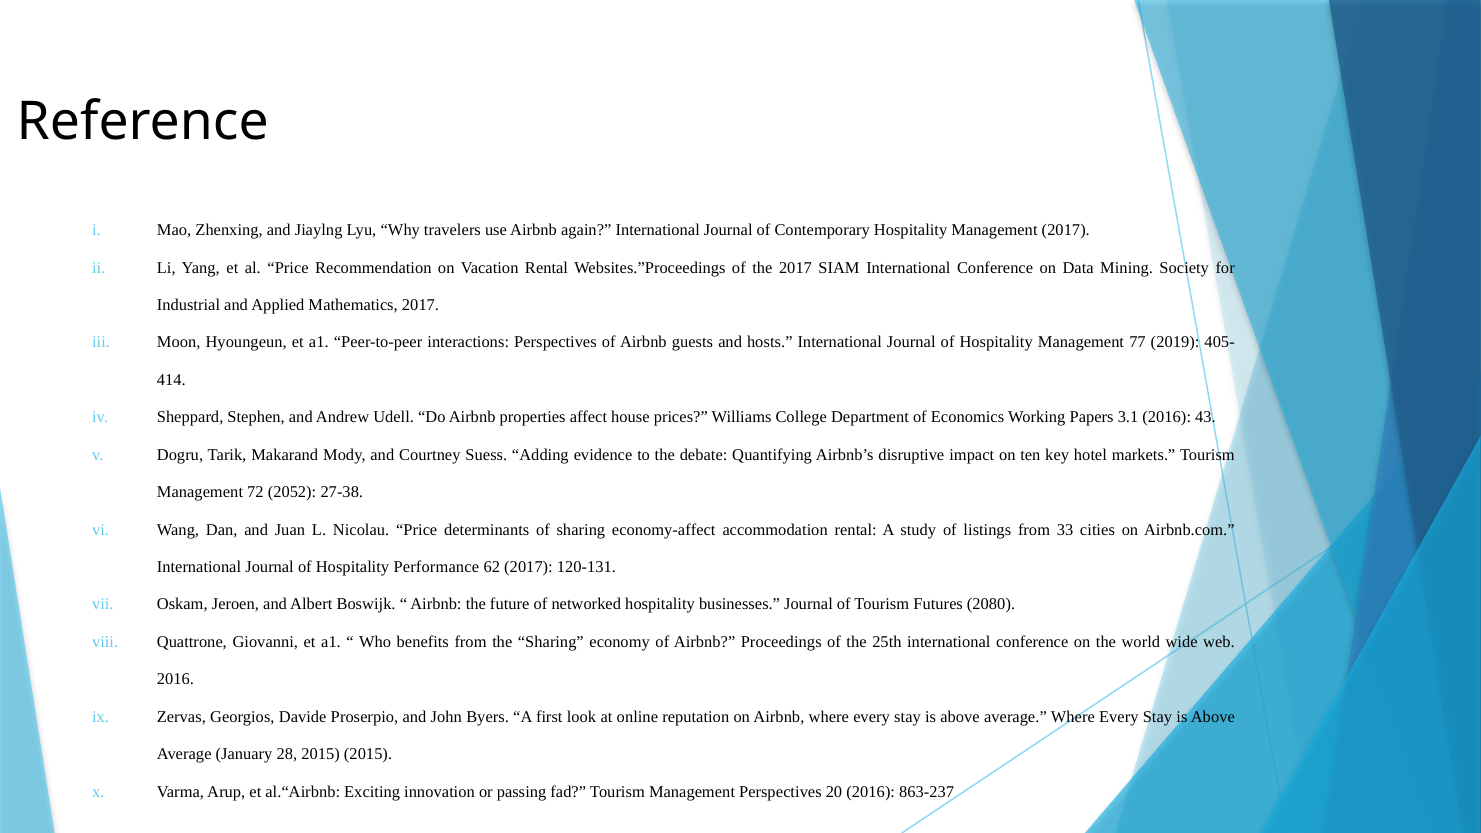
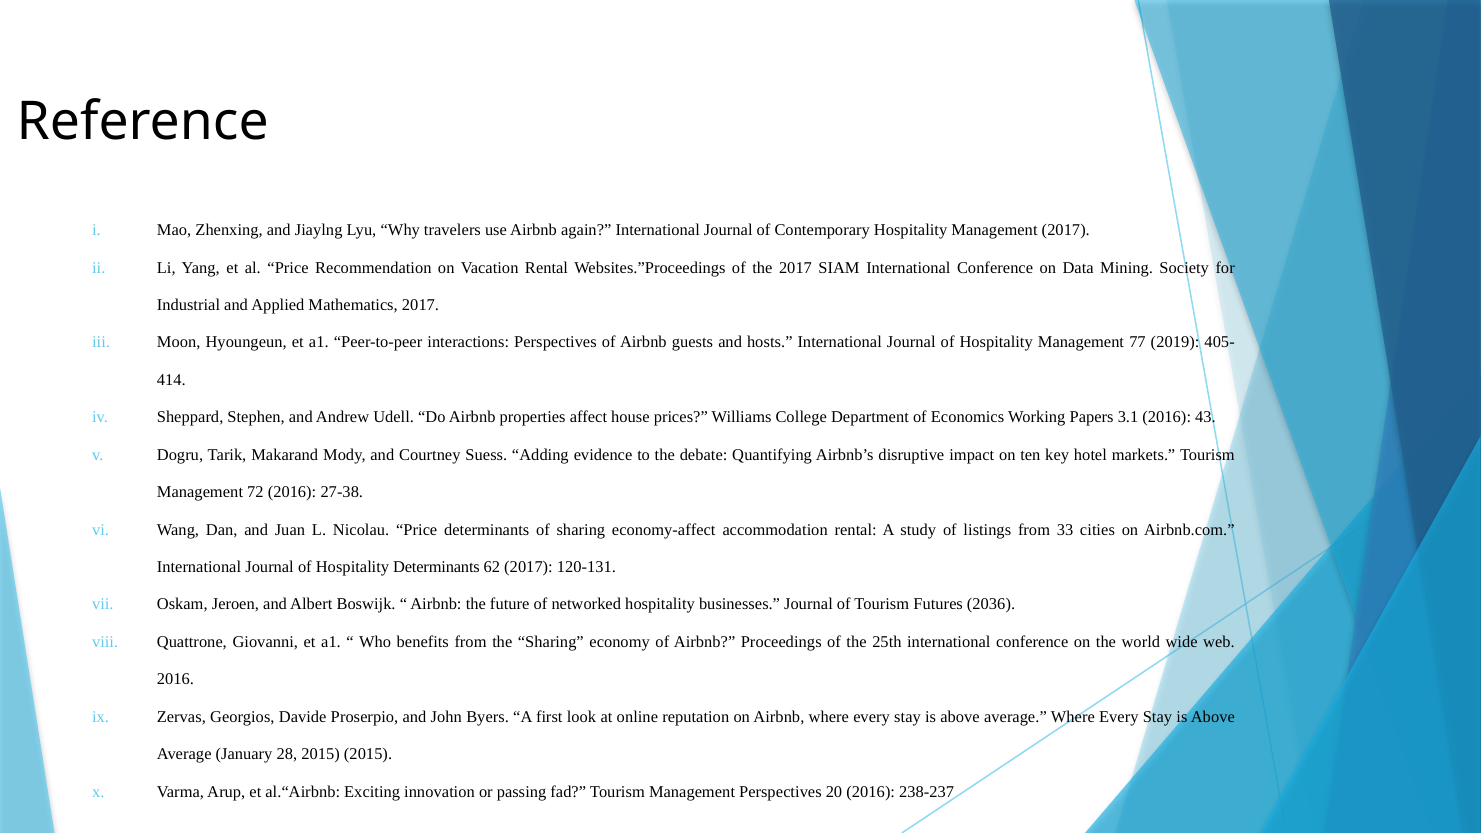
72 2052: 2052 -> 2016
Hospitality Performance: Performance -> Determinants
2080: 2080 -> 2036
863-237: 863-237 -> 238-237
